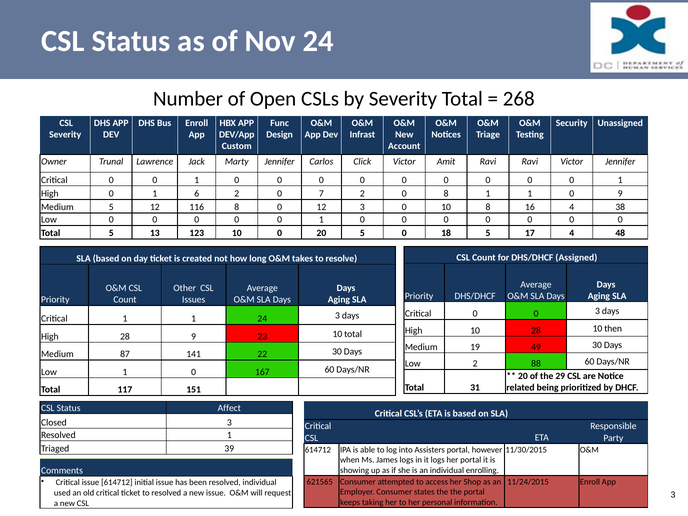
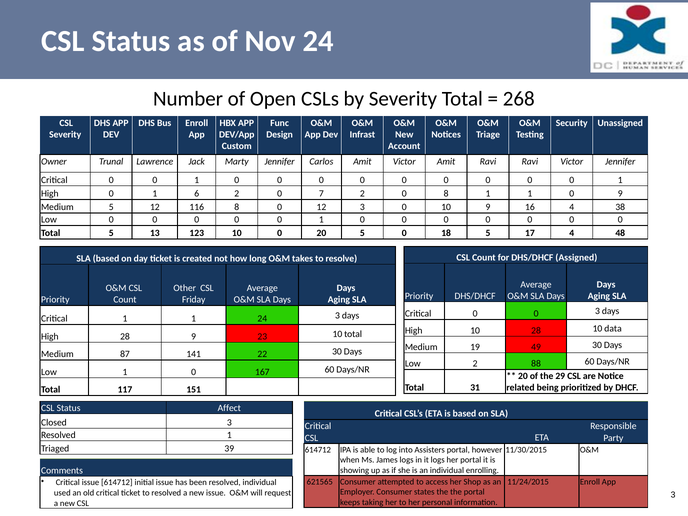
Carlos Click: Click -> Amit
10 8: 8 -> 9
Issues: Issues -> Friday
then: then -> data
